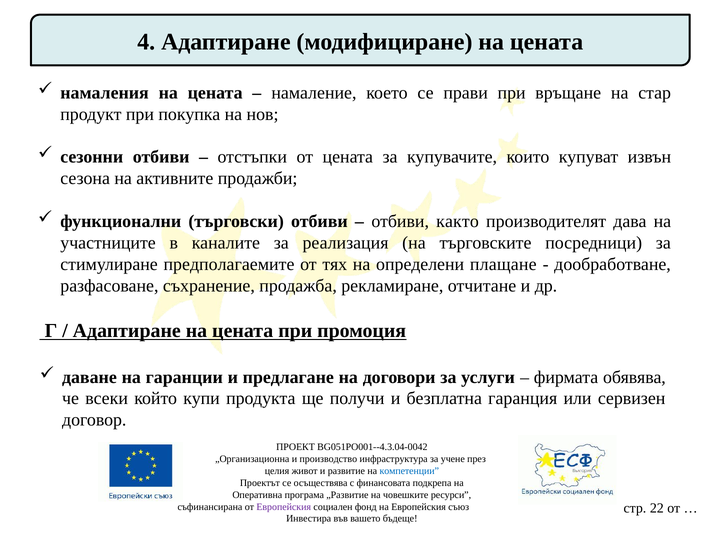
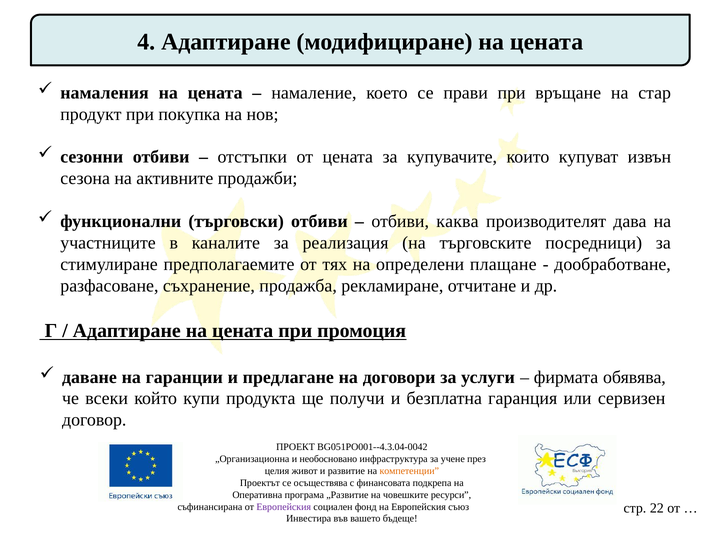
както: както -> каква
производство: производство -> необосновано
компетенции colour: blue -> orange
